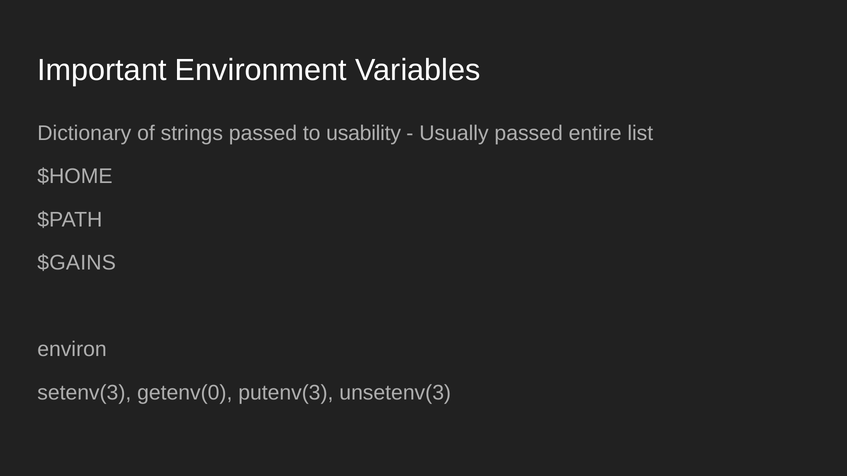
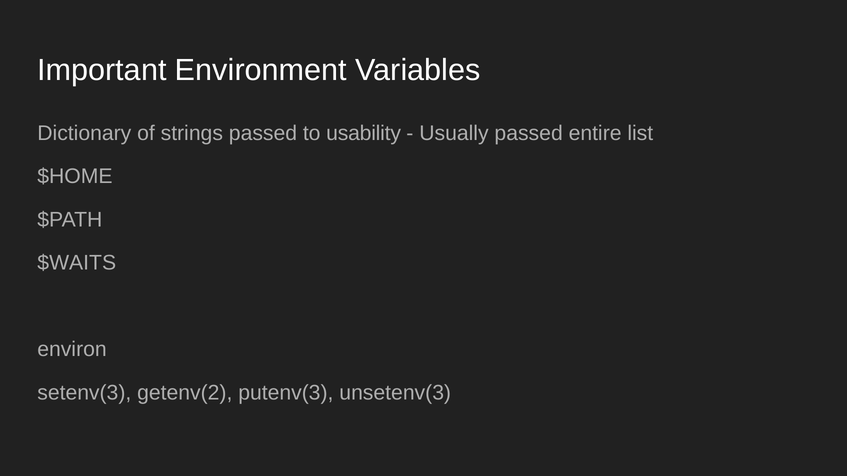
$GAINS: $GAINS -> $WAITS
getenv(0: getenv(0 -> getenv(2
